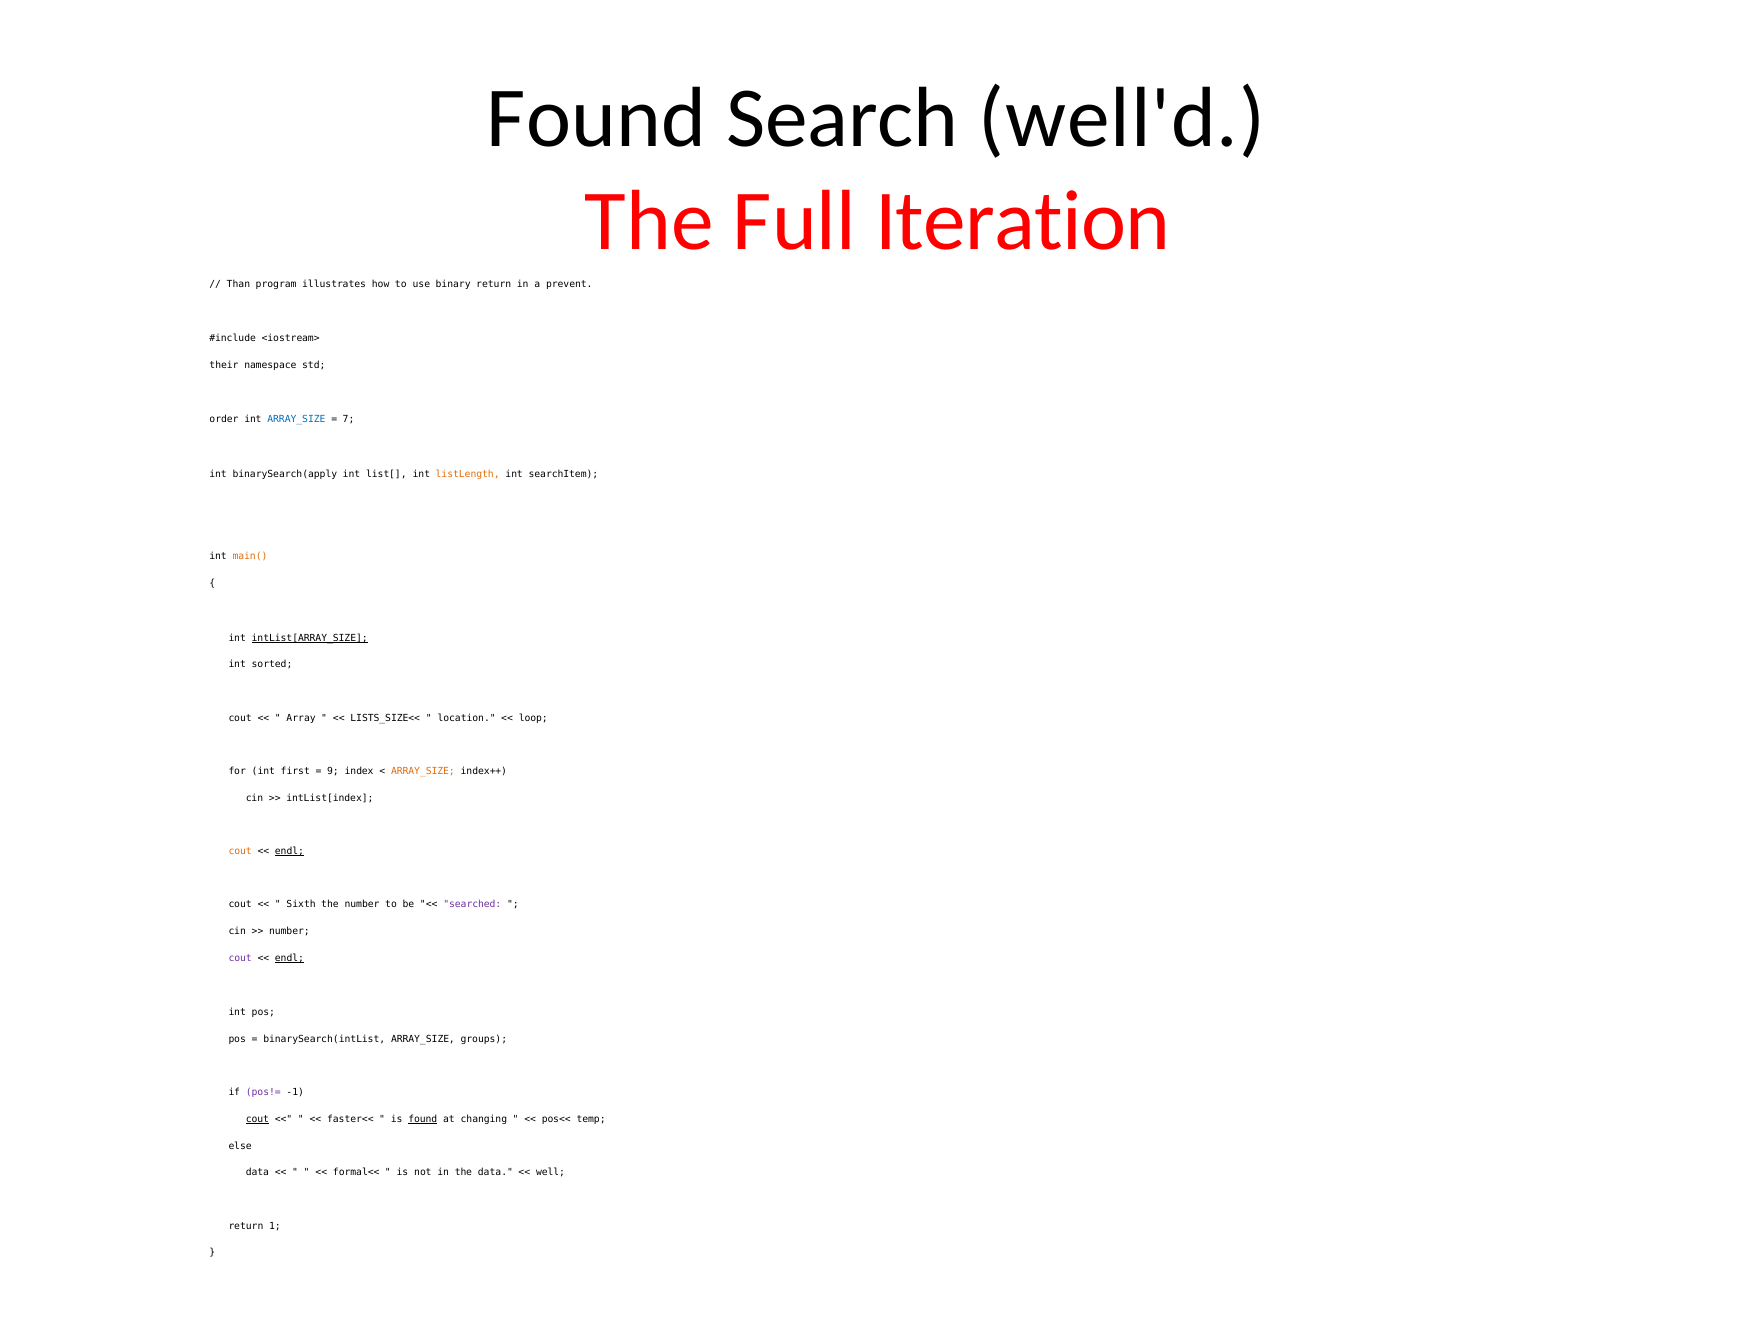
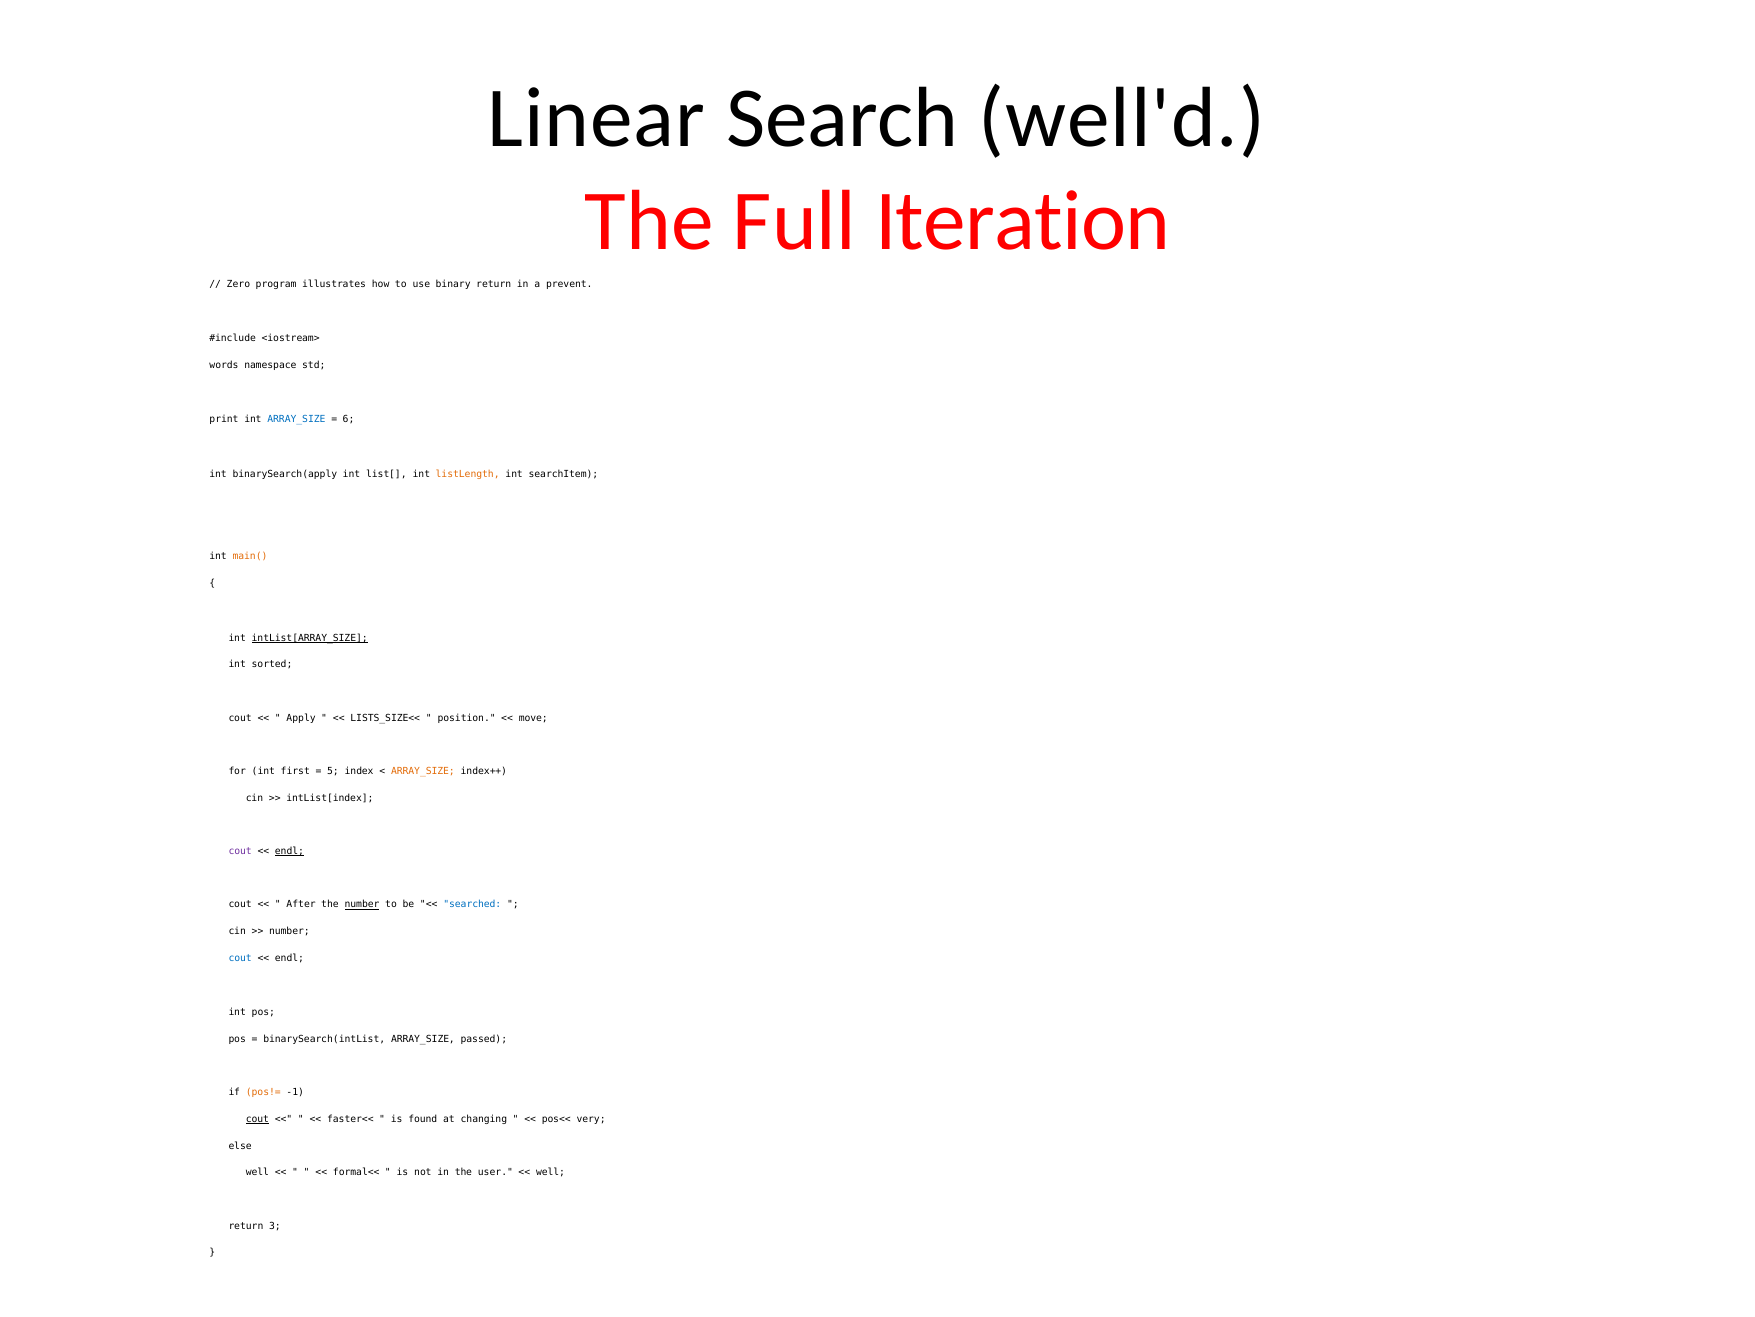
Found at (597, 119): Found -> Linear
Than: Than -> Zero
their: their -> words
order: order -> print
7: 7 -> 6
Array: Array -> Apply
location: location -> position
loop: loop -> move
9: 9 -> 5
cout at (240, 851) colour: orange -> purple
Sixth: Sixth -> After
number at (362, 904) underline: none -> present
searched colour: purple -> blue
cout at (240, 957) colour: purple -> blue
endl at (289, 957) underline: present -> none
groups: groups -> passed
pos!= colour: purple -> orange
found at (423, 1119) underline: present -> none
temp: temp -> very
data at (258, 1172): data -> well
the data: data -> user
1: 1 -> 3
